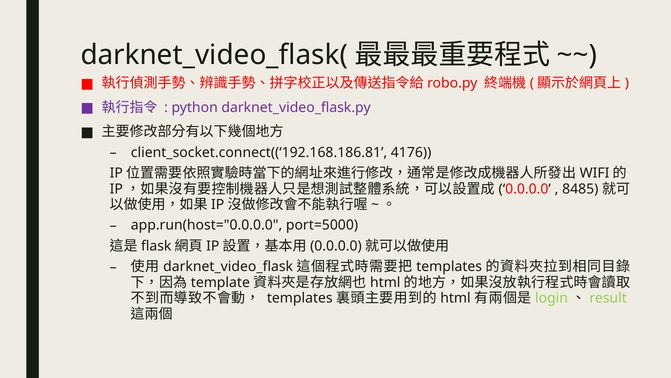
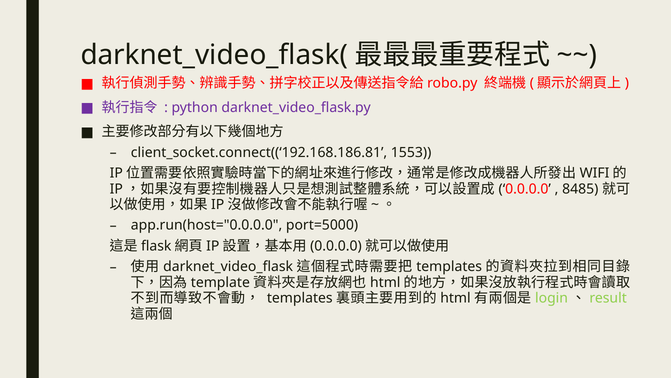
4176: 4176 -> 1553
